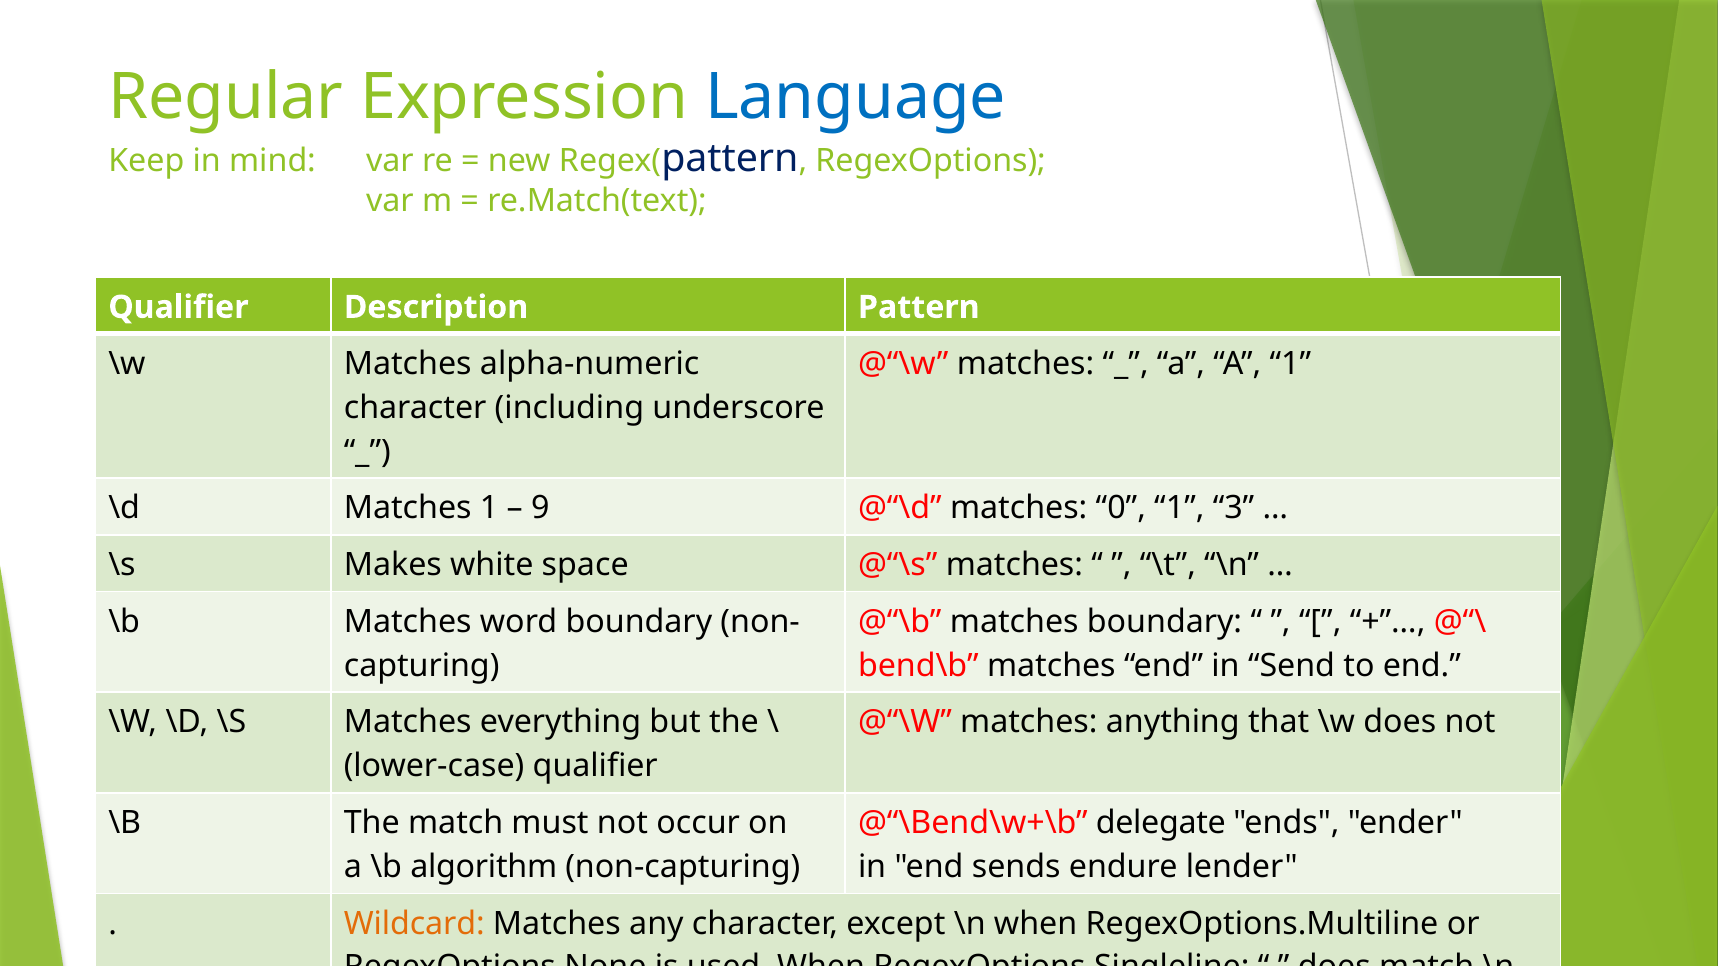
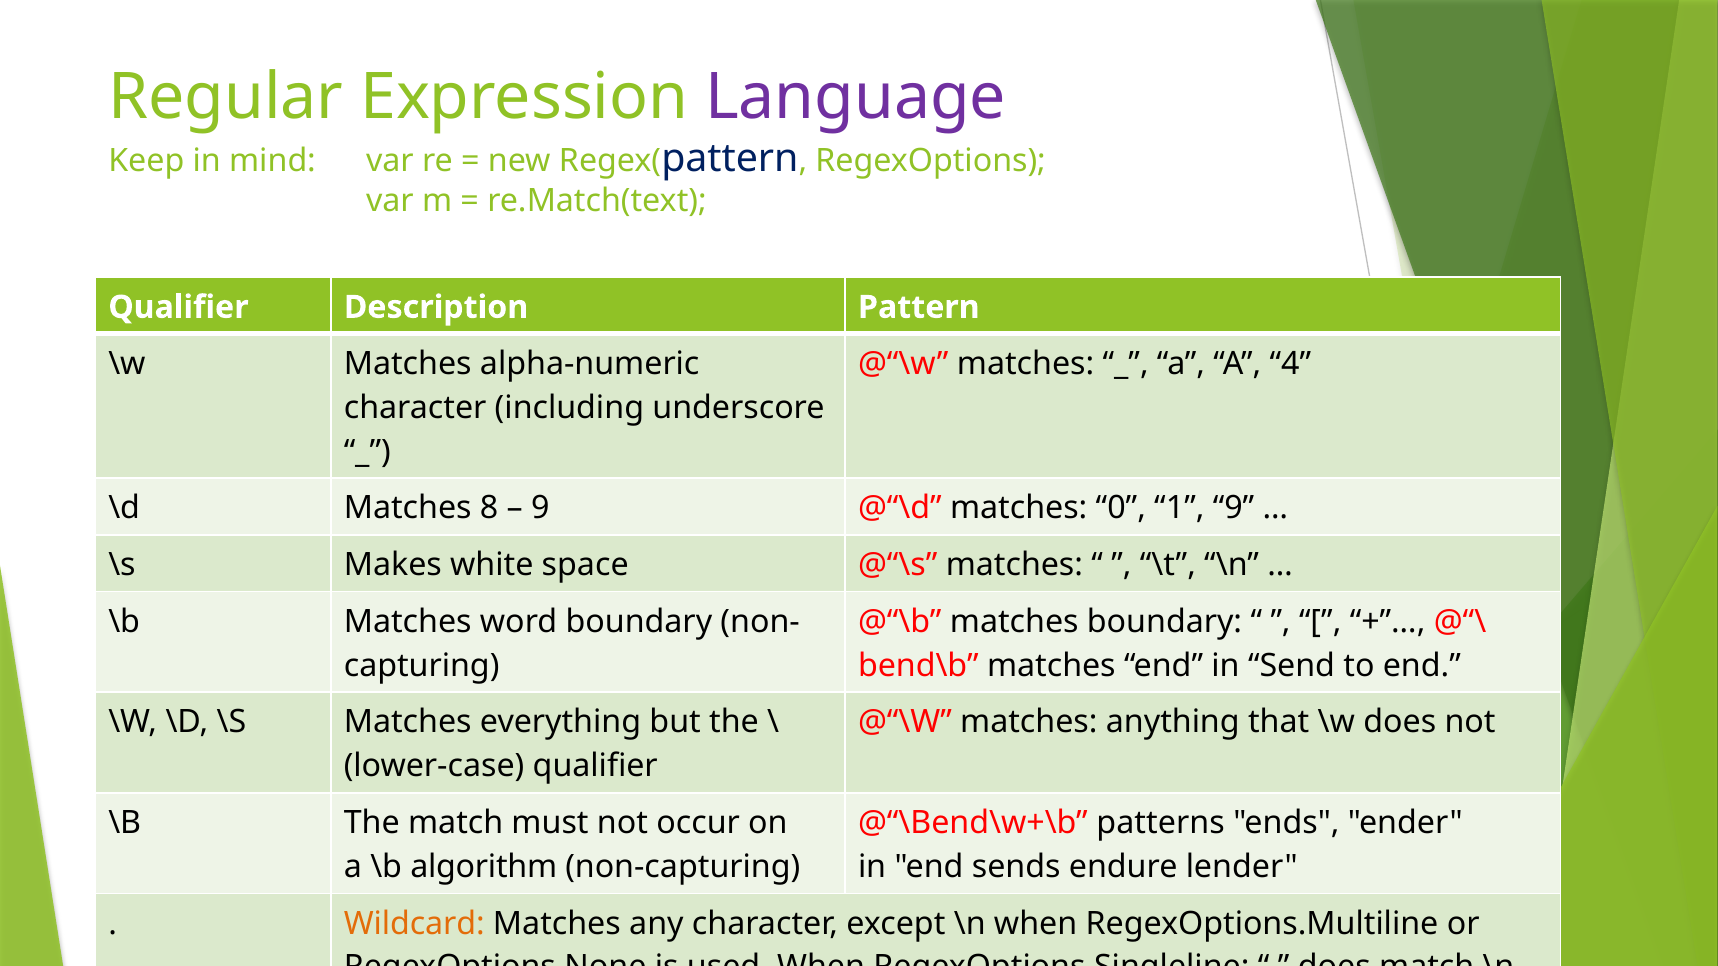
Language colour: blue -> purple
A 1: 1 -> 4
Matches 1: 1 -> 8
1 3: 3 -> 9
delegate: delegate -> patterns
